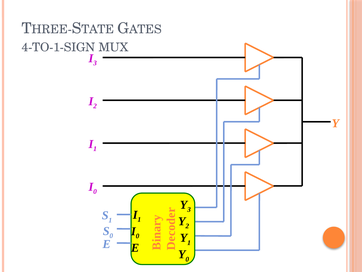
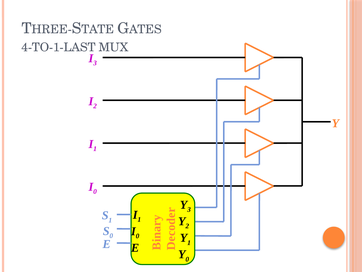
4-TO-1-SIGN: 4-TO-1-SIGN -> 4-TO-1-LAST
